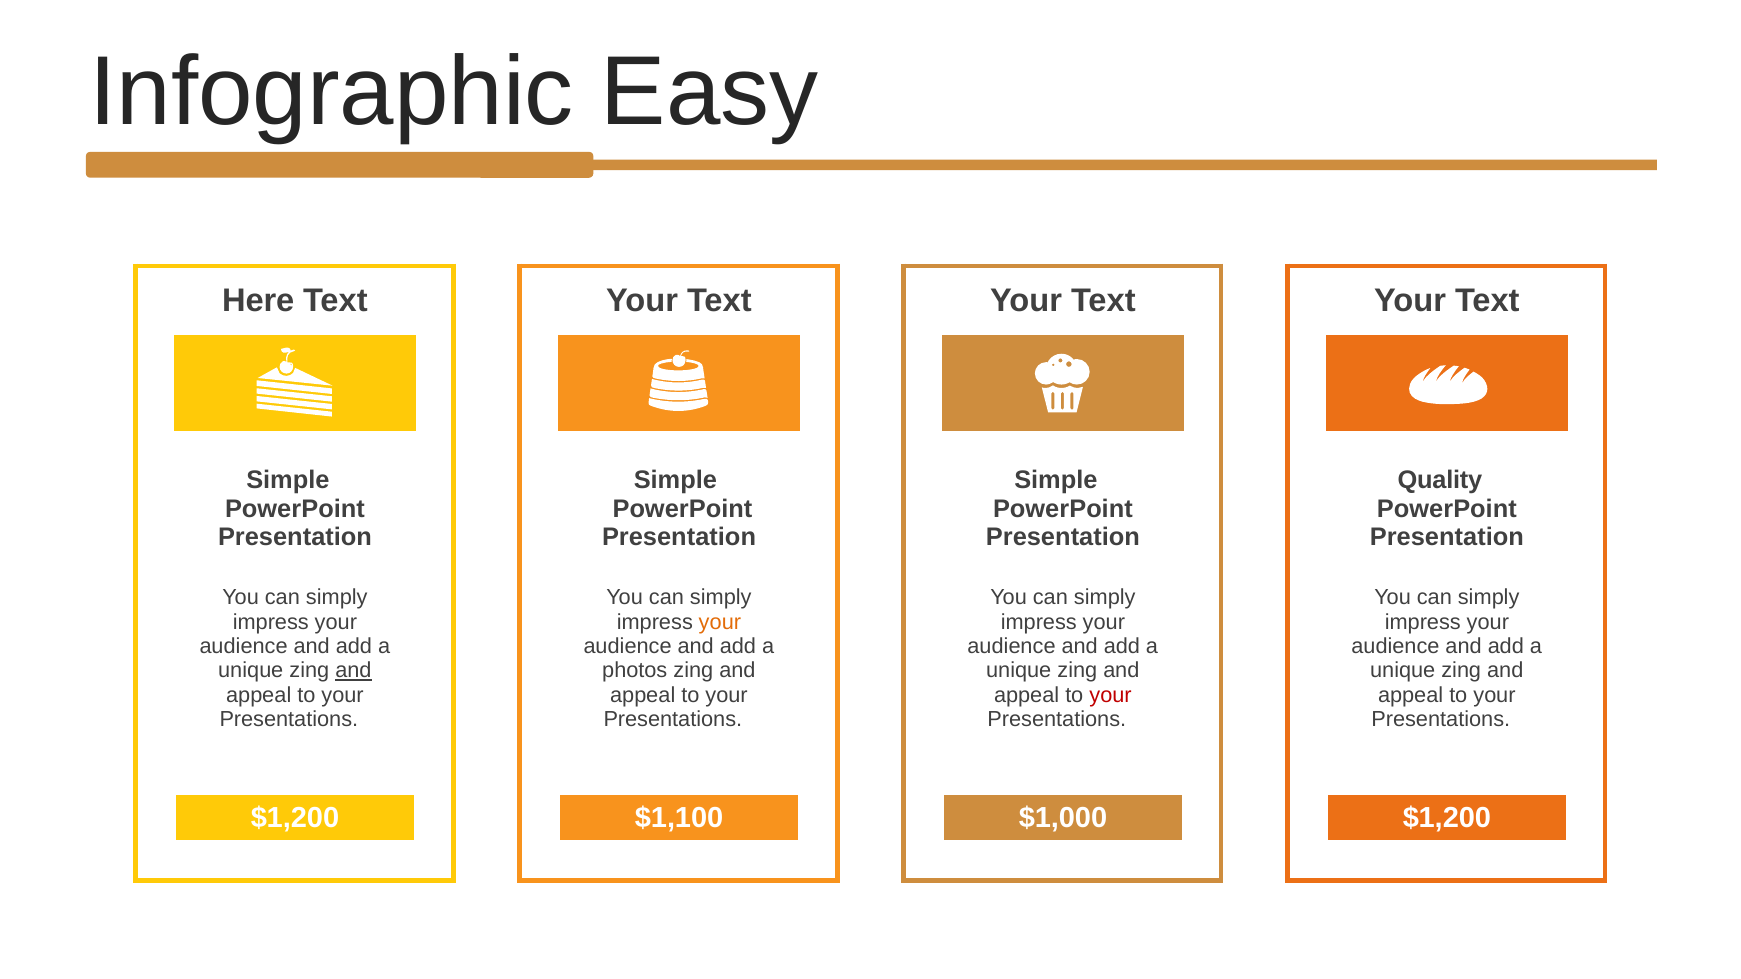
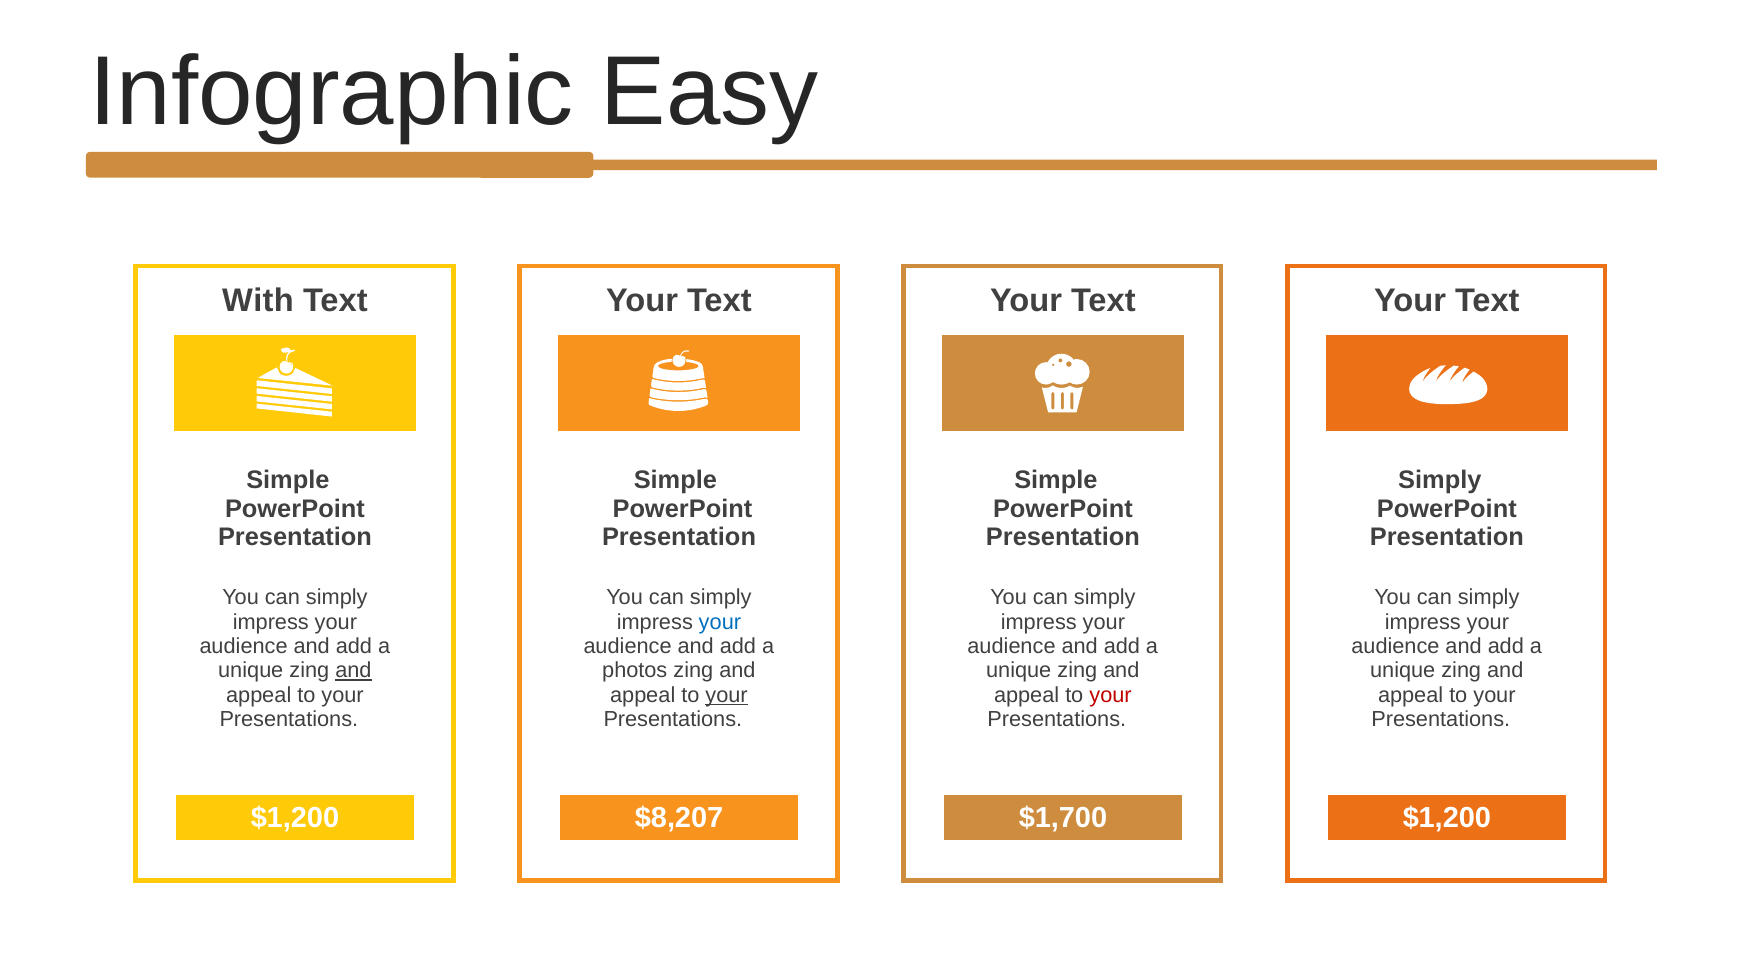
Here: Here -> With
Quality at (1440, 481): Quality -> Simply
your at (720, 622) colour: orange -> blue
your at (727, 695) underline: none -> present
$1,100: $1,100 -> $8,207
$1,000: $1,000 -> $1,700
